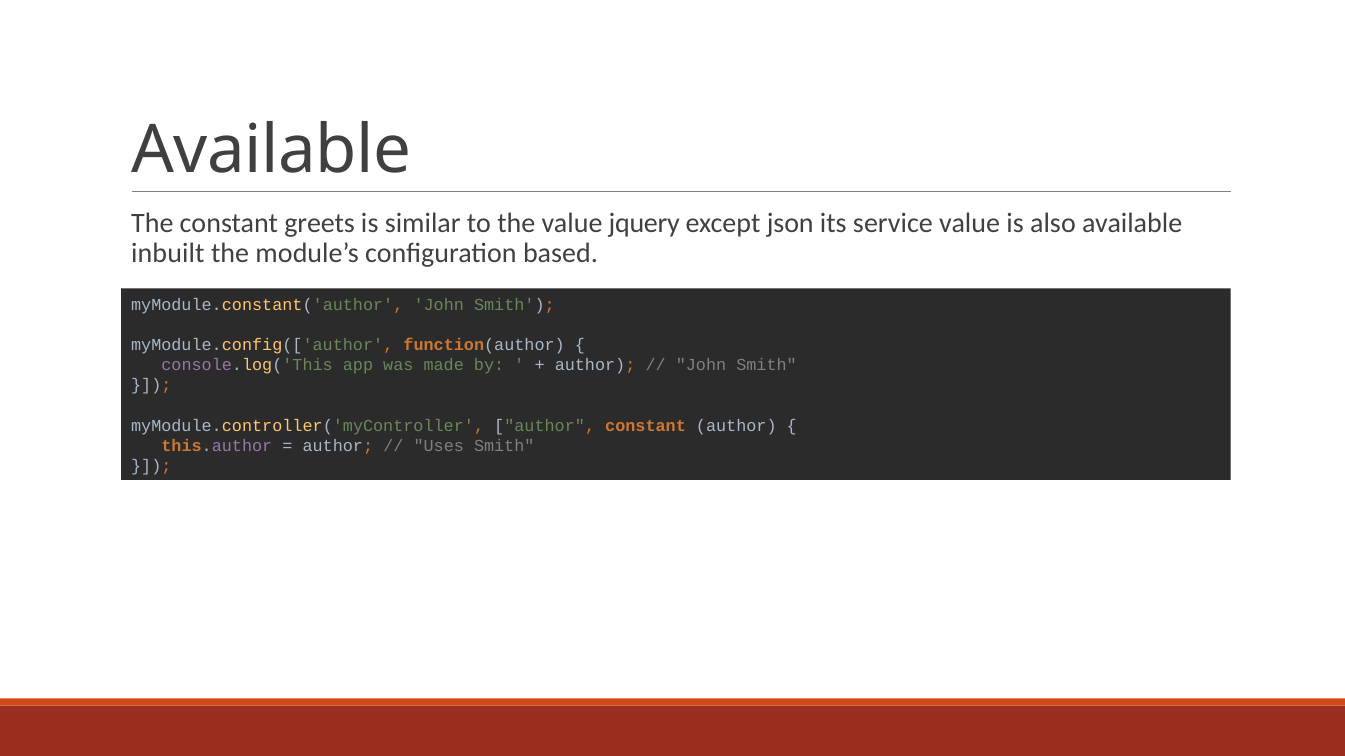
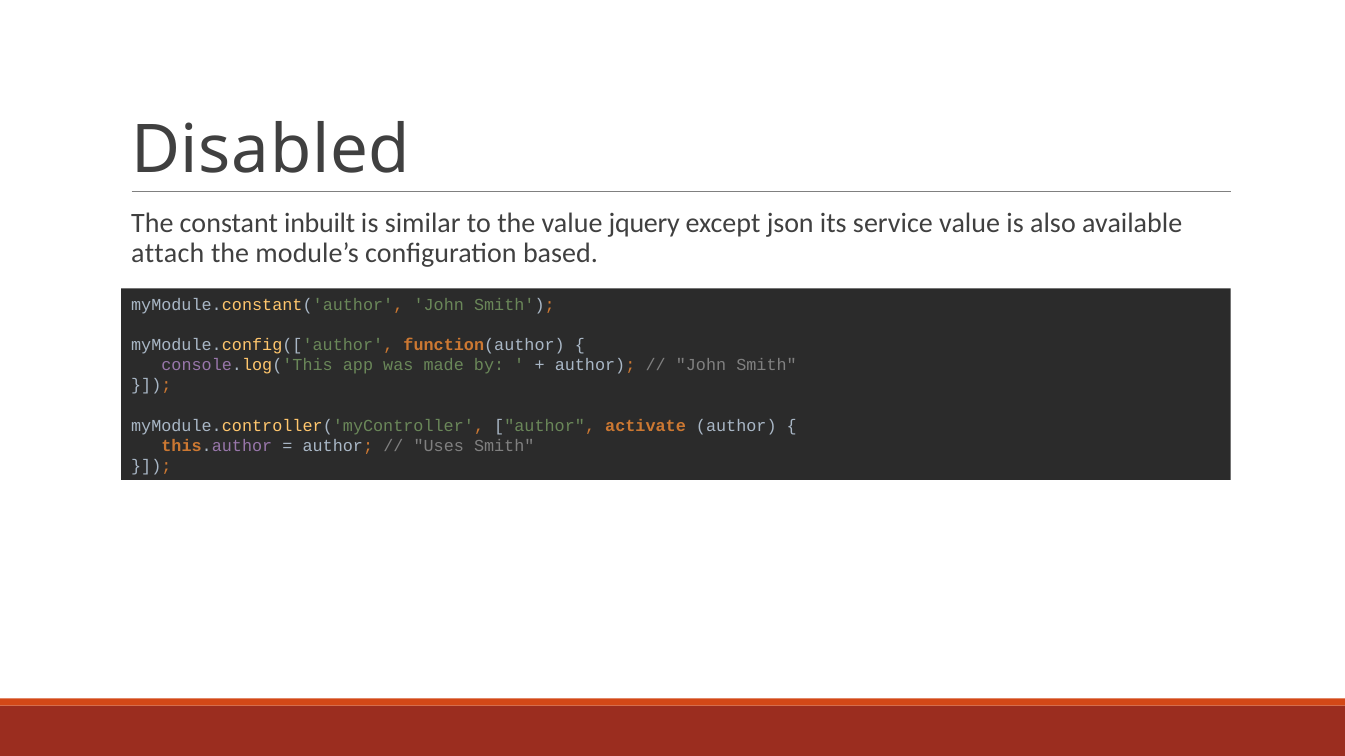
Available at (271, 151): Available -> Disabled
greets: greets -> inbuilt
inbuilt: inbuilt -> attach
author constant: constant -> activate
